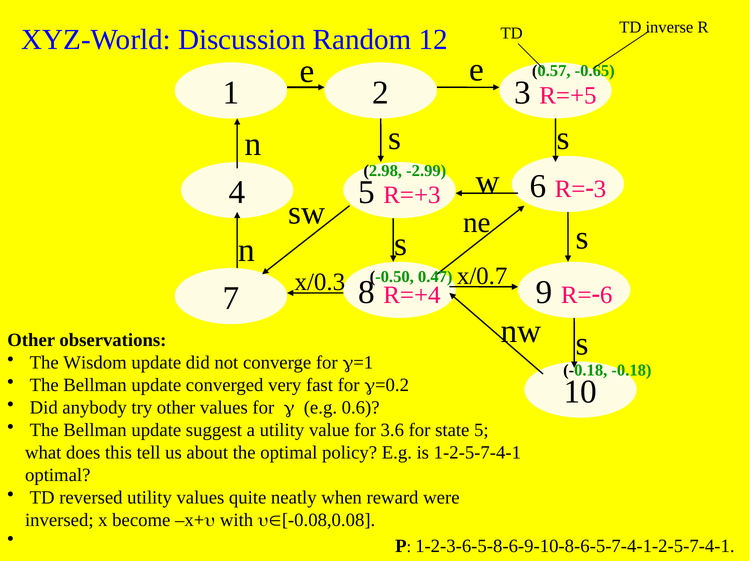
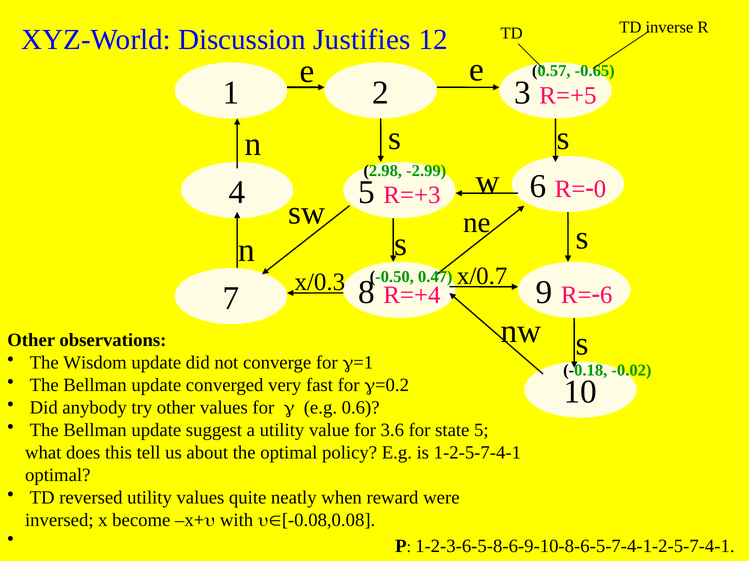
Random: Random -> Justifies
3 at (600, 189): 3 -> 0
-0.18 -0.18: -0.18 -> -0.02
